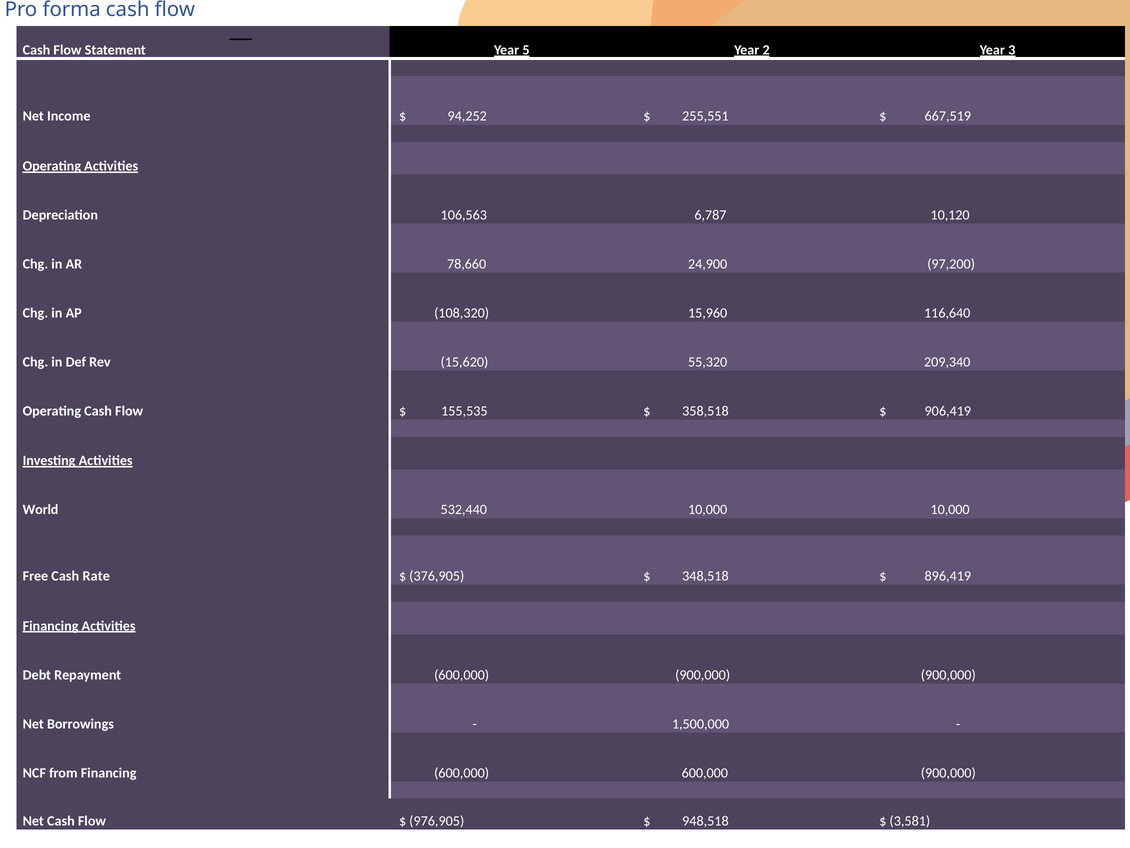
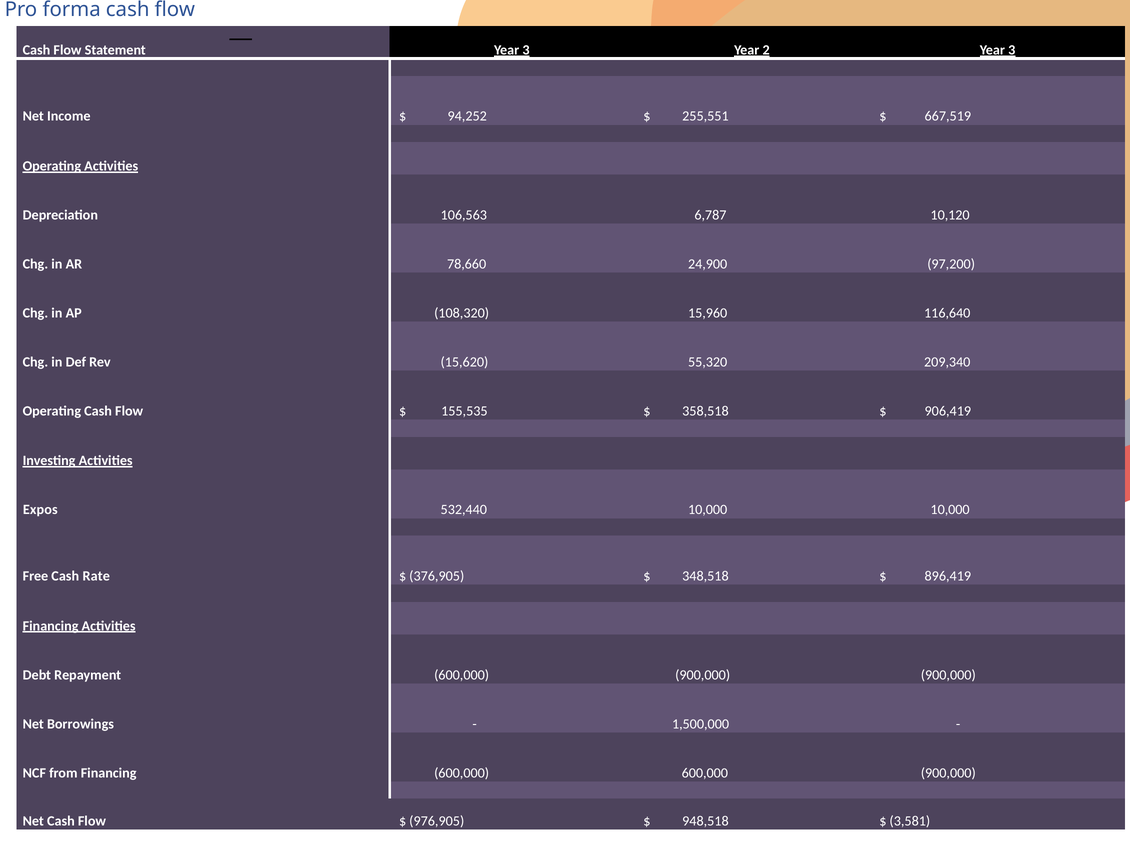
Statement Year 5: 5 -> 3
World: World -> Expos
